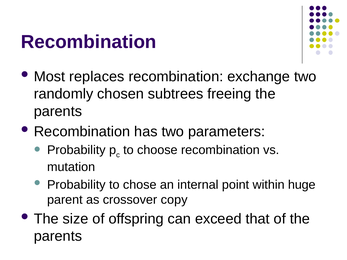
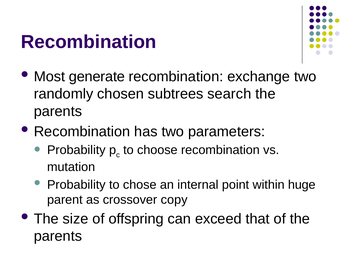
replaces: replaces -> generate
freeing: freeing -> search
